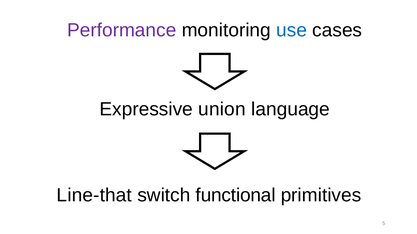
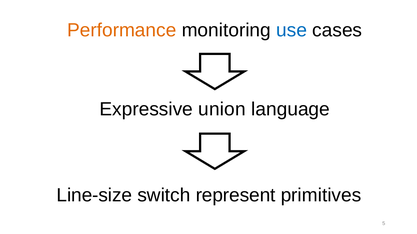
Performance colour: purple -> orange
Line-that: Line-that -> Line-size
functional: functional -> represent
